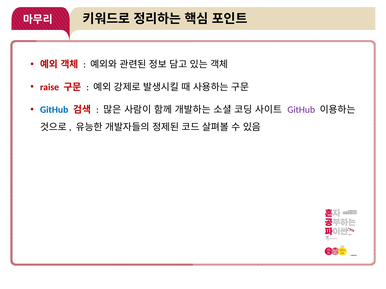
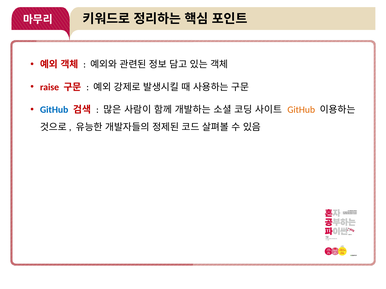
GitHub at (301, 110) colour: purple -> orange
